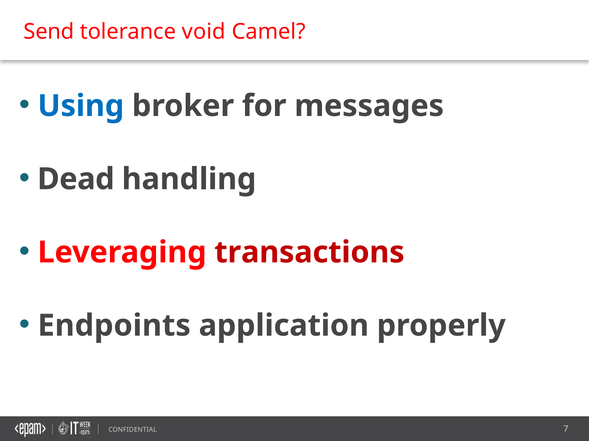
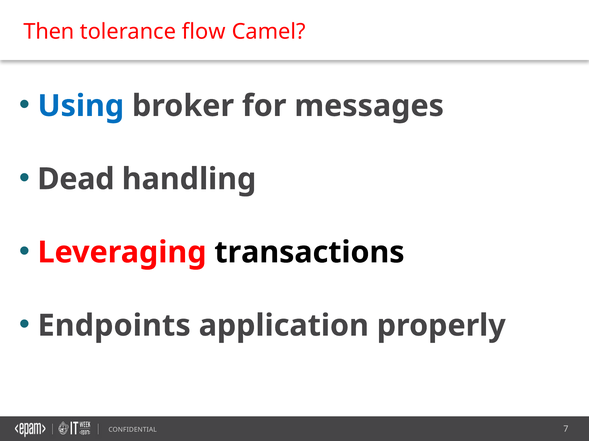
Send: Send -> Then
void: void -> flow
transactions colour: red -> black
